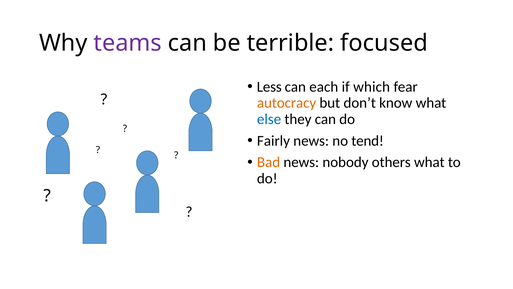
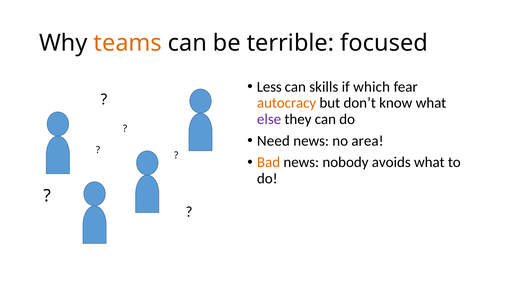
teams colour: purple -> orange
each: each -> skills
else colour: blue -> purple
Fairly: Fairly -> Need
tend: tend -> area
others: others -> avoids
